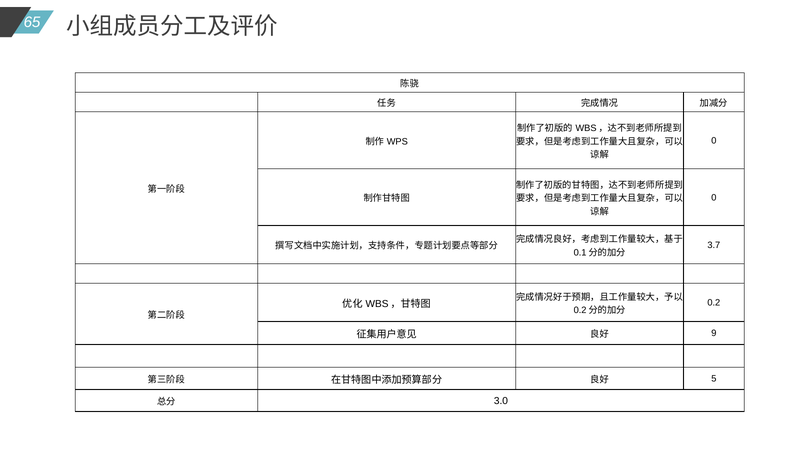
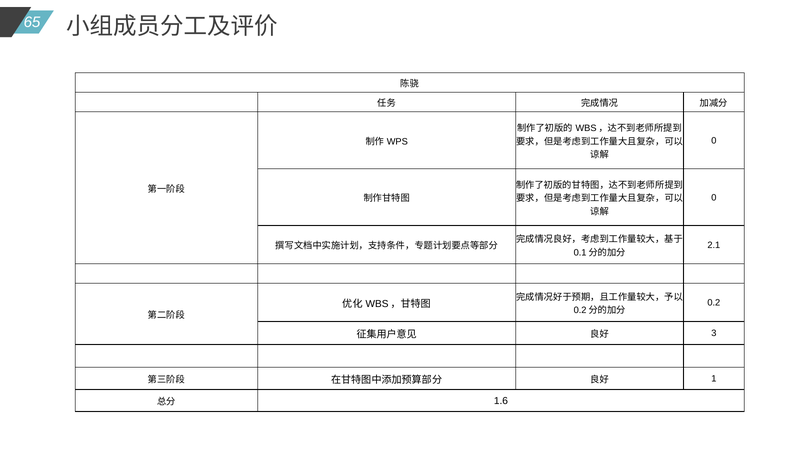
3.7: 3.7 -> 2.1
9: 9 -> 3
5: 5 -> 1
3.0: 3.0 -> 1.6
